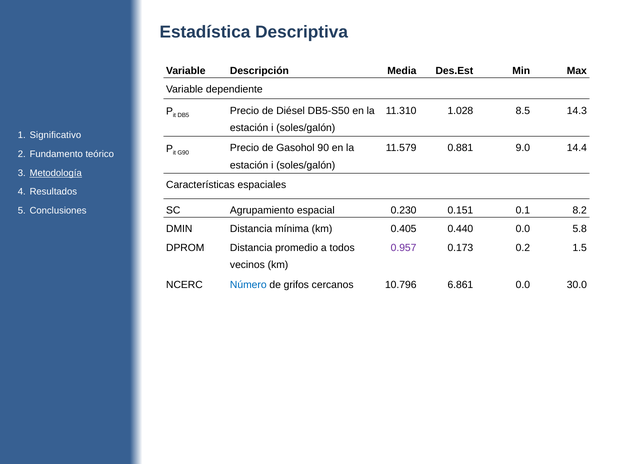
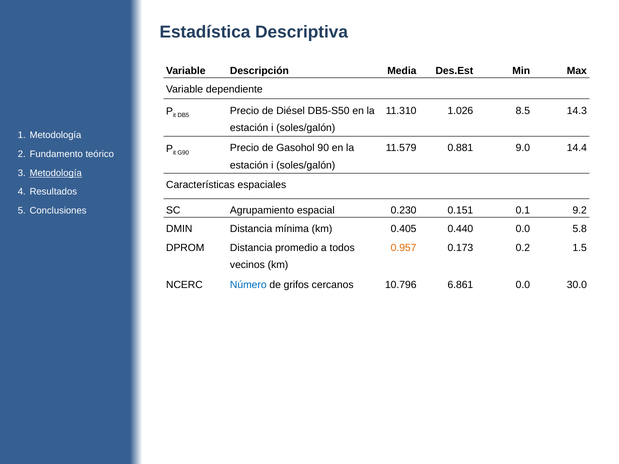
1.028: 1.028 -> 1.026
Significativo at (55, 135): Significativo -> Metodología
8.2: 8.2 -> 9.2
0.957 colour: purple -> orange
